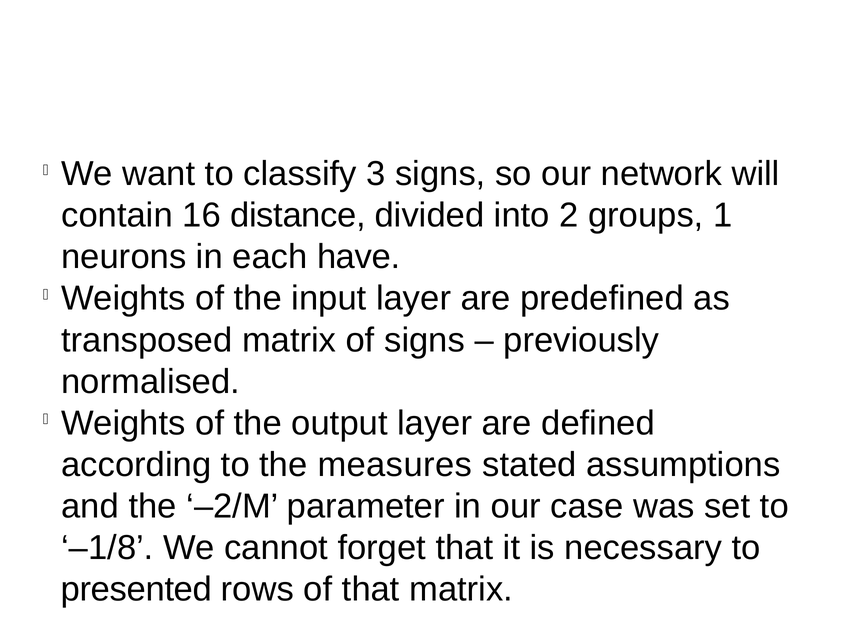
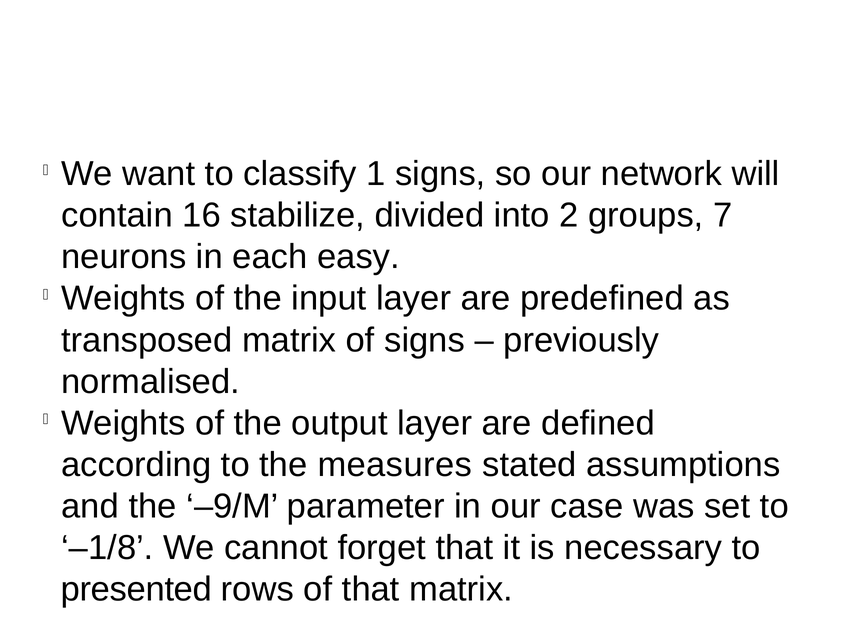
3: 3 -> 1
distance: distance -> stabilize
1: 1 -> 7
have: have -> easy
–2/M: –2/M -> –9/M
